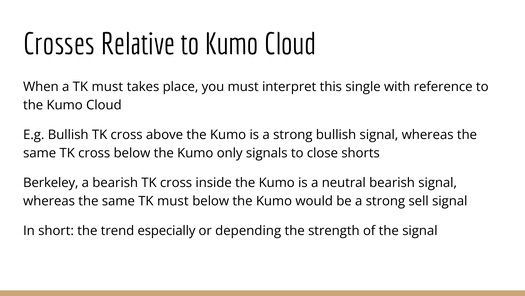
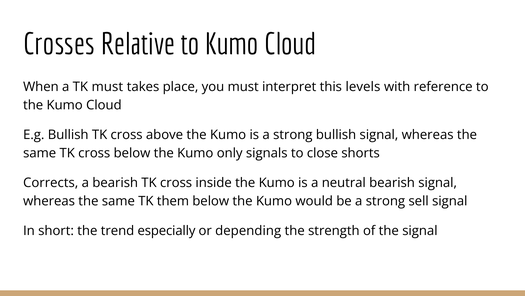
single: single -> levels
Berkeley: Berkeley -> Corrects
same TK must: must -> them
